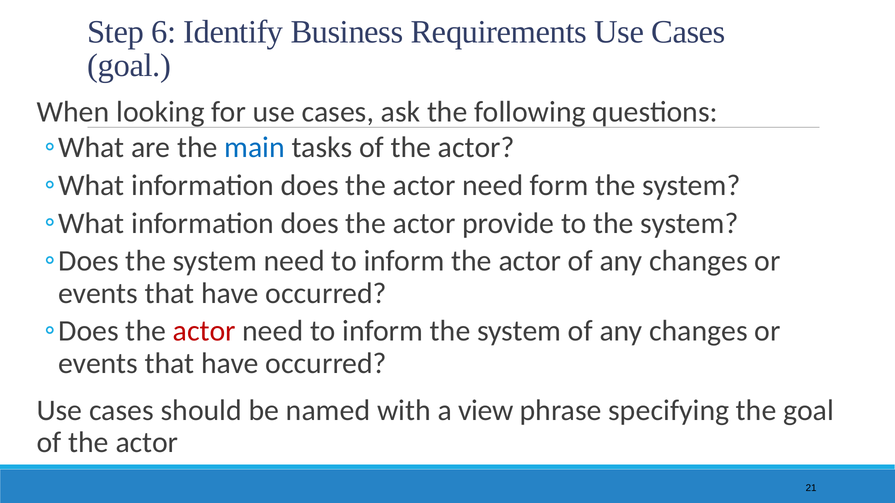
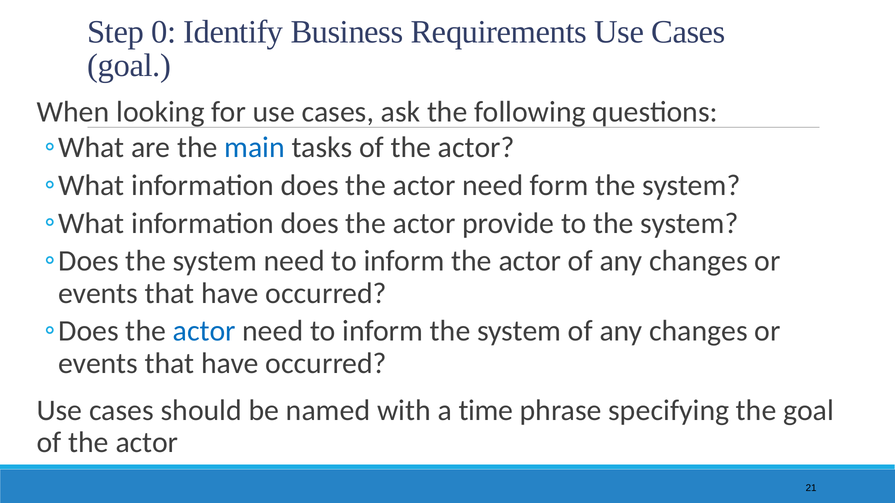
6: 6 -> 0
actor at (204, 331) colour: red -> blue
view: view -> time
